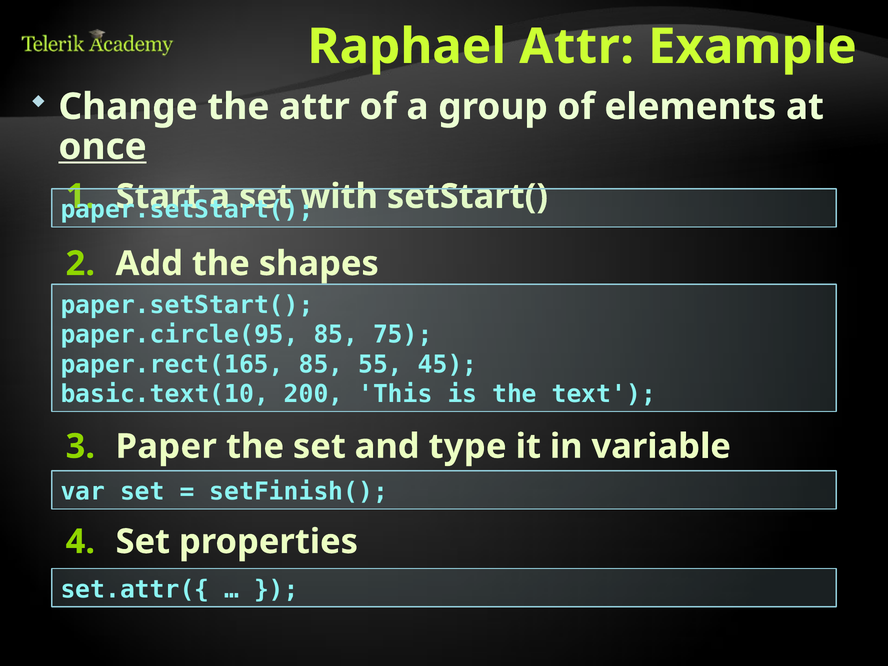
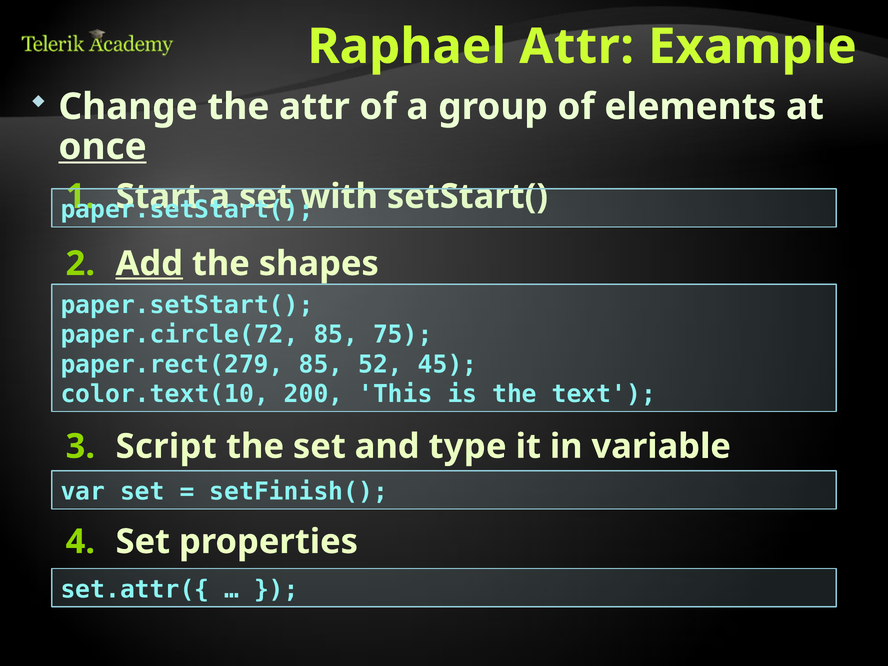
Add underline: none -> present
paper.circle(95: paper.circle(95 -> paper.circle(72
paper.rect(165: paper.rect(165 -> paper.rect(279
55: 55 -> 52
basic.text(10: basic.text(10 -> color.text(10
Paper: Paper -> Script
